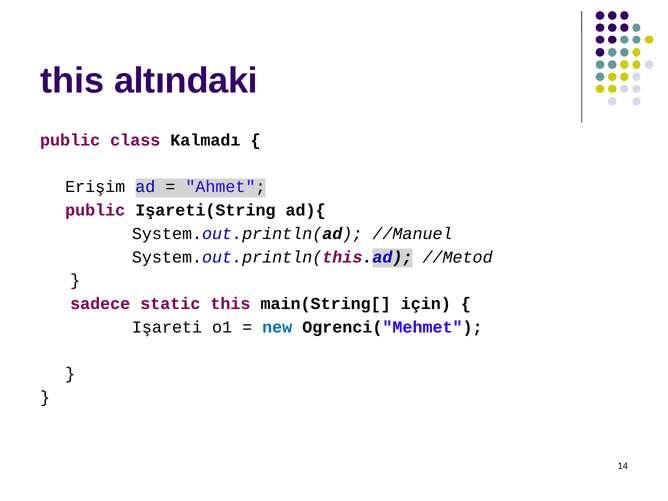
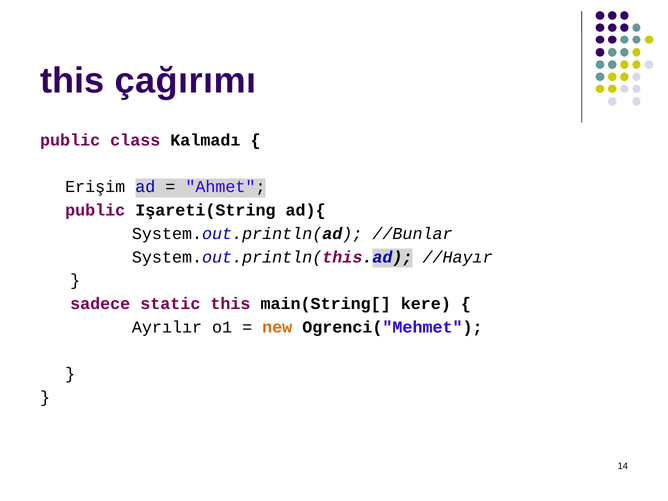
altındaki: altındaki -> çağırımı
//Manuel: //Manuel -> //Bunlar
//Metod: //Metod -> //Hayır
için: için -> kere
Işareti: Işareti -> Ayrılır
new colour: blue -> orange
